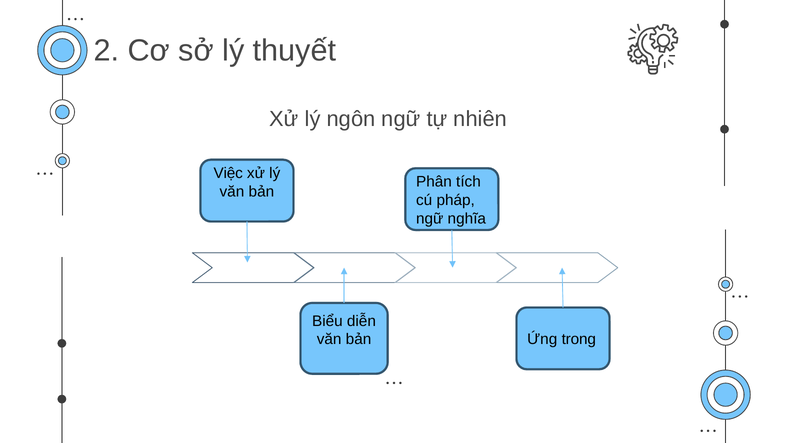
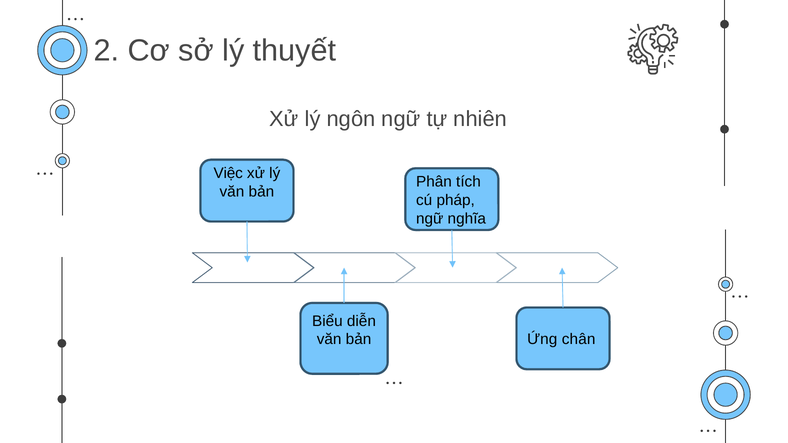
trong: trong -> chân
